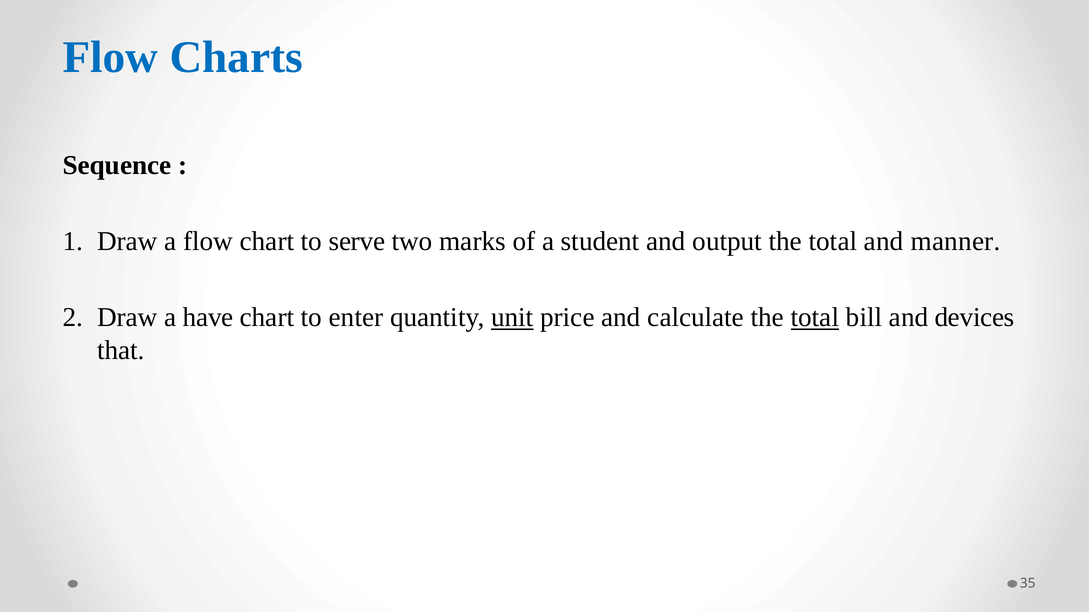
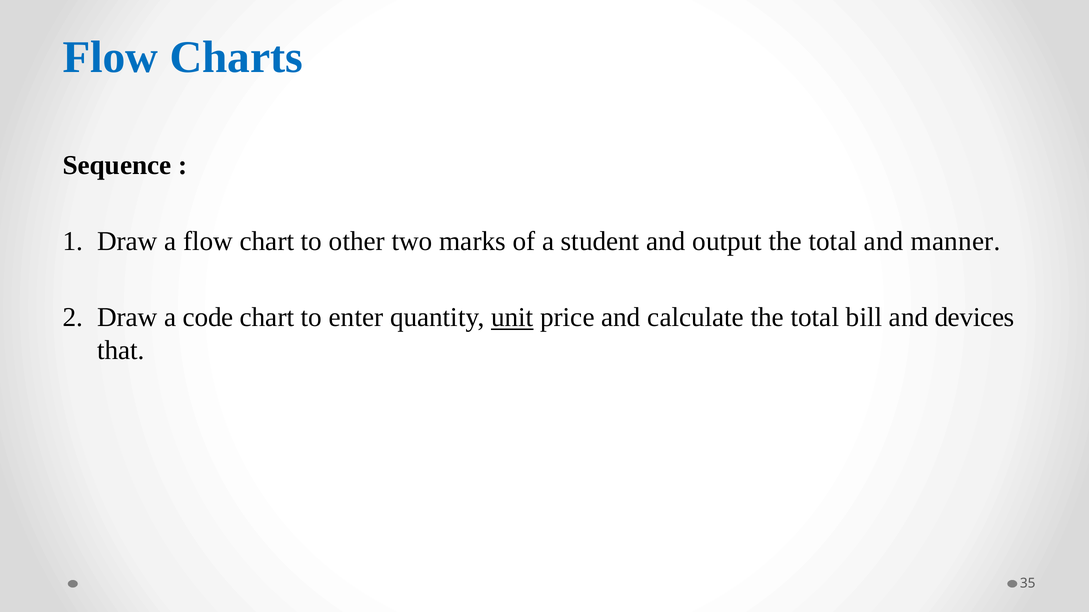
serve: serve -> other
have: have -> code
total at (815, 318) underline: present -> none
